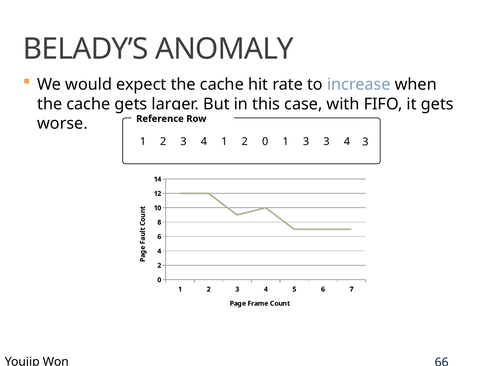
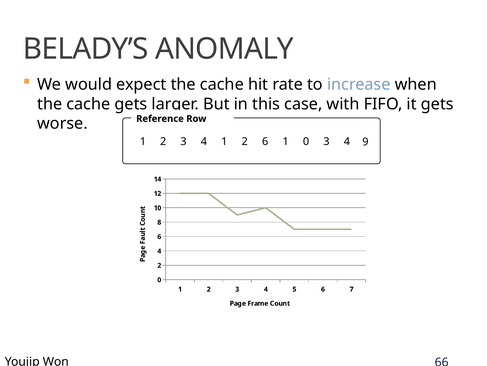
2 0: 0 -> 6
1 3: 3 -> 0
4 3: 3 -> 9
